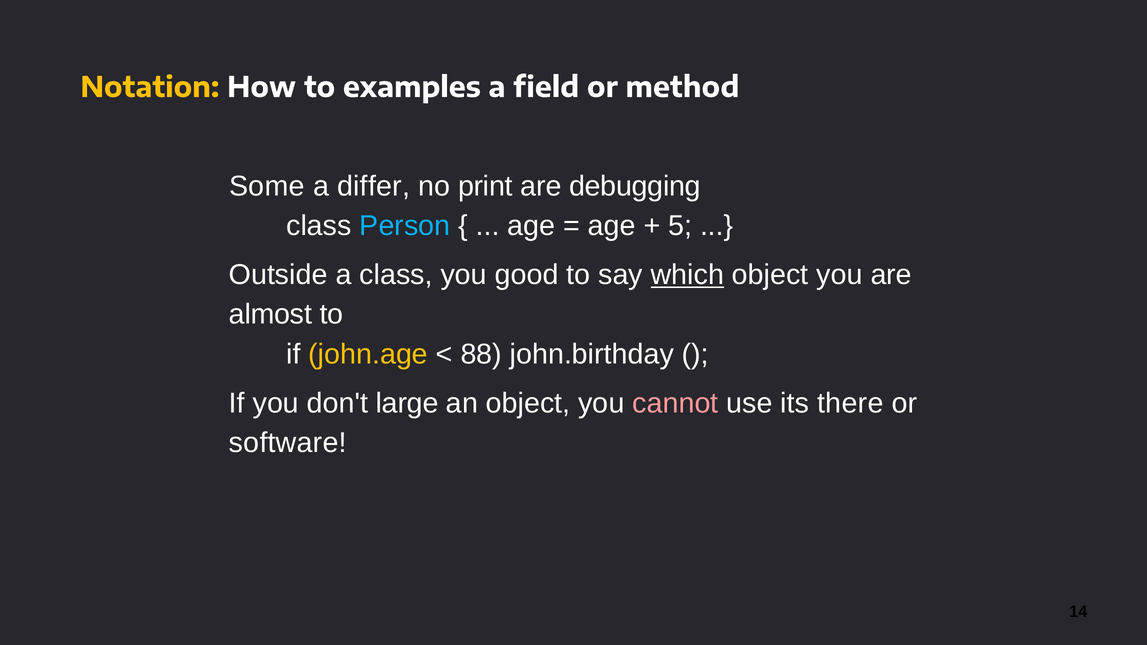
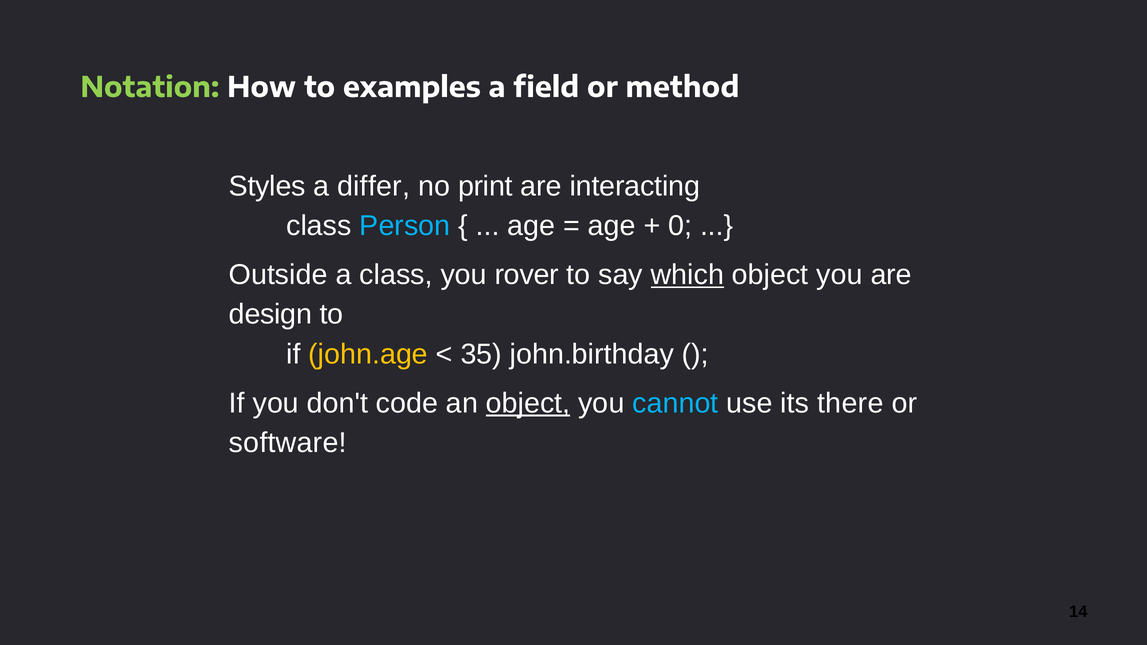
Notation colour: yellow -> light green
Some: Some -> Styles
debugging: debugging -> interacting
5: 5 -> 0
good: good -> rover
almost: almost -> design
88: 88 -> 35
large: large -> code
object at (528, 403) underline: none -> present
cannot colour: pink -> light blue
